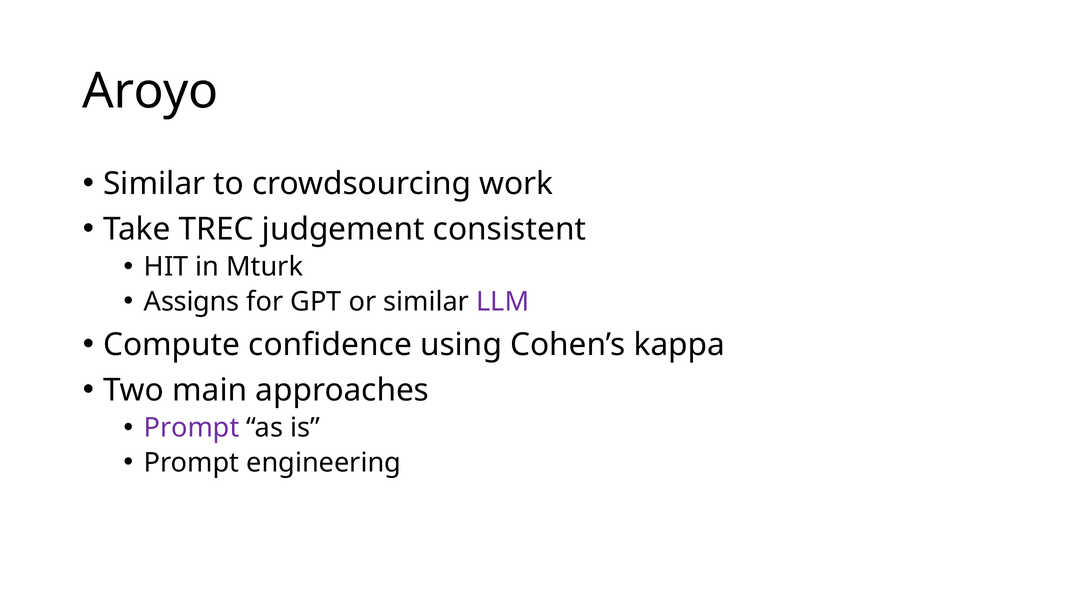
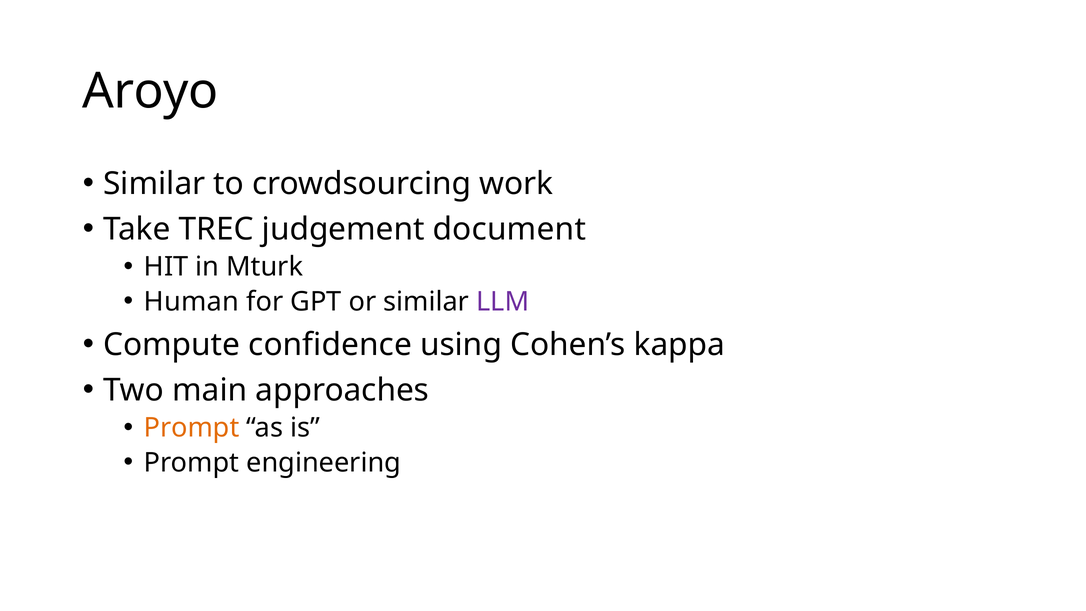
consistent: consistent -> document
Assigns: Assigns -> Human
Prompt at (192, 428) colour: purple -> orange
